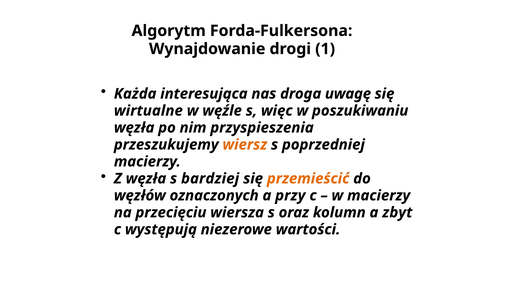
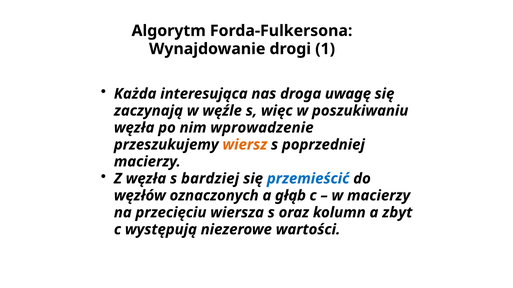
wirtualne: wirtualne -> zaczynają
przyspieszenia: przyspieszenia -> wprowadzenie
przemieścić colour: orange -> blue
przy: przy -> głąb
